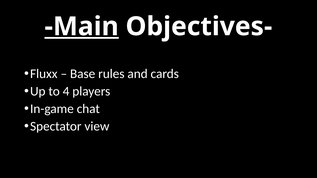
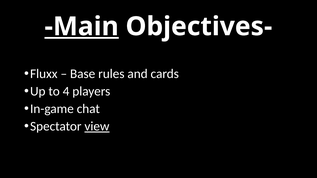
view underline: none -> present
